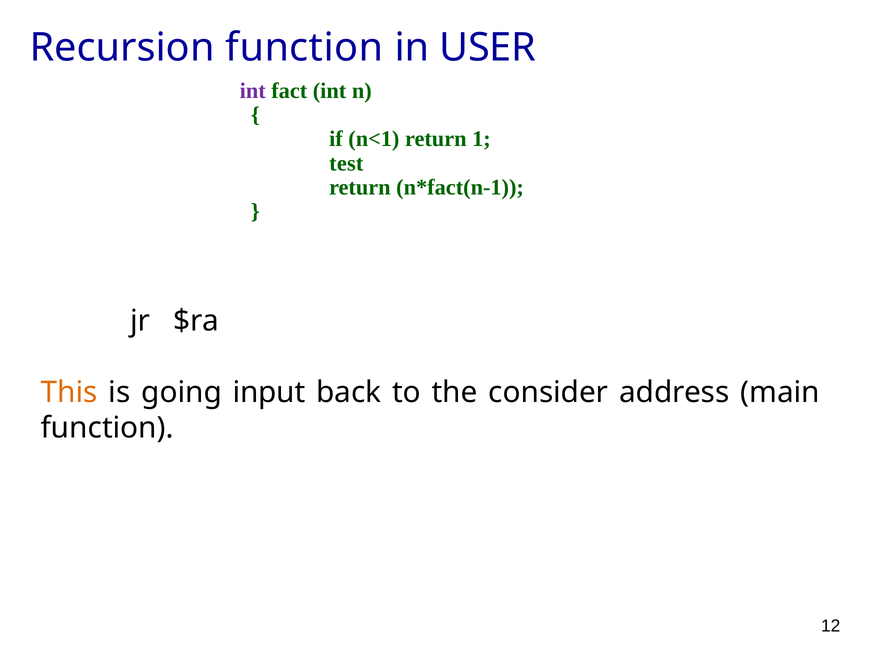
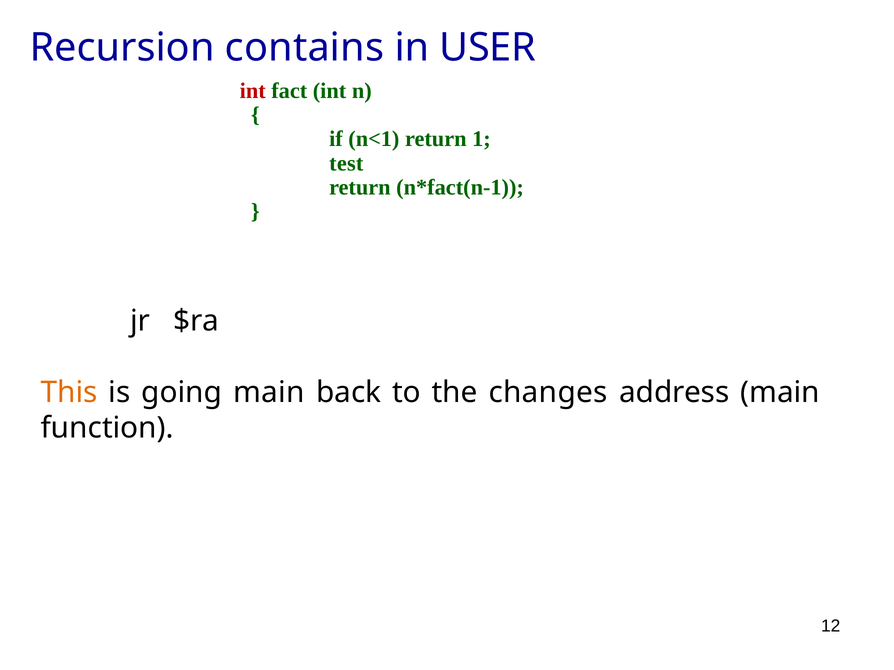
Recursion function: function -> contains
int at (253, 91) colour: purple -> red
going input: input -> main
consider: consider -> changes
